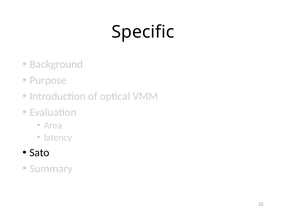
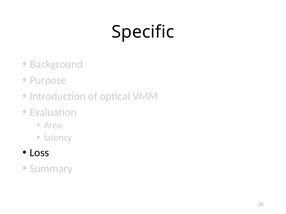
Sato: Sato -> Loss
